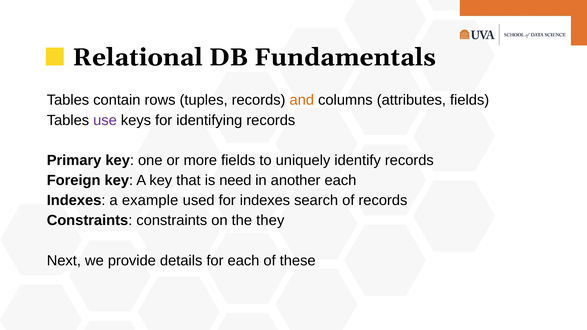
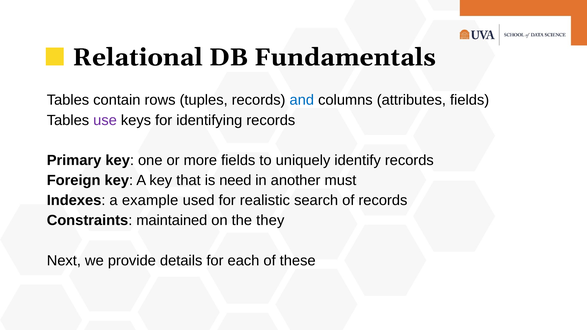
and colour: orange -> blue
another each: each -> must
for indexes: indexes -> realistic
Constraints constraints: constraints -> maintained
